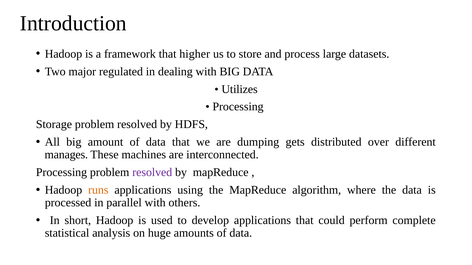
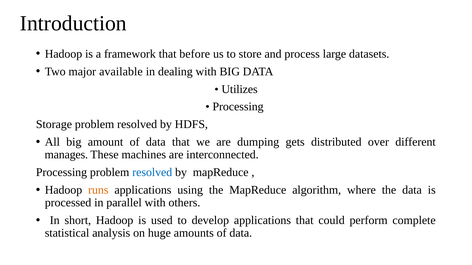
higher: higher -> before
regulated: regulated -> available
resolved at (152, 173) colour: purple -> blue
